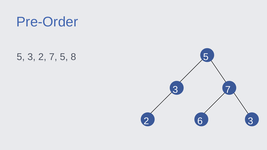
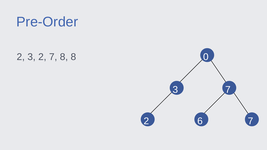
5 at (21, 57): 5 -> 2
7 5: 5 -> 8
8 5: 5 -> 0
3 at (250, 121): 3 -> 7
